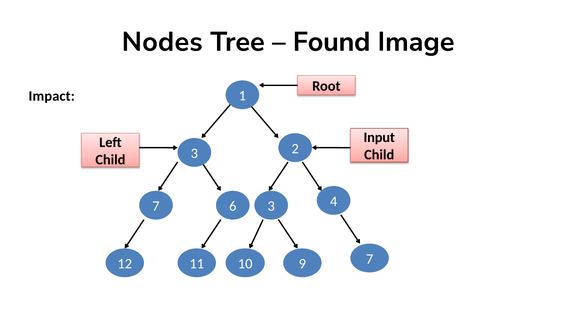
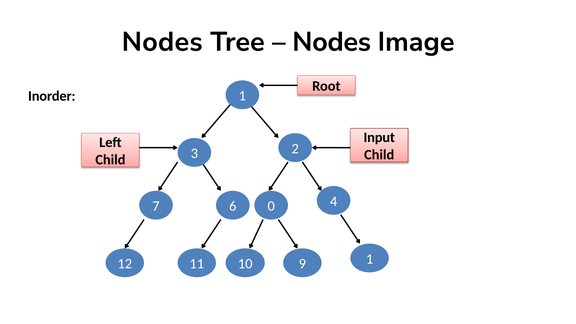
Found at (332, 42): Found -> Nodes
Impact: Impact -> Inorder
6 3: 3 -> 0
9 7: 7 -> 1
